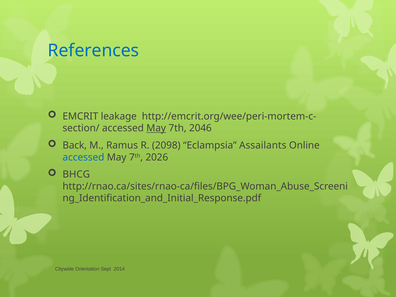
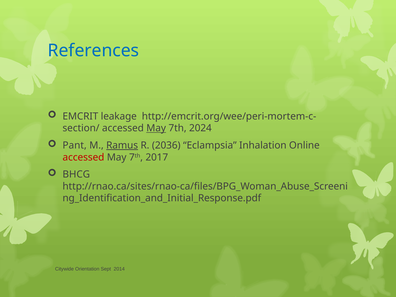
2046: 2046 -> 2024
Back: Back -> Pant
Ramus underline: none -> present
2098: 2098 -> 2036
Assailants: Assailants -> Inhalation
accessed at (83, 157) colour: blue -> red
2026: 2026 -> 2017
